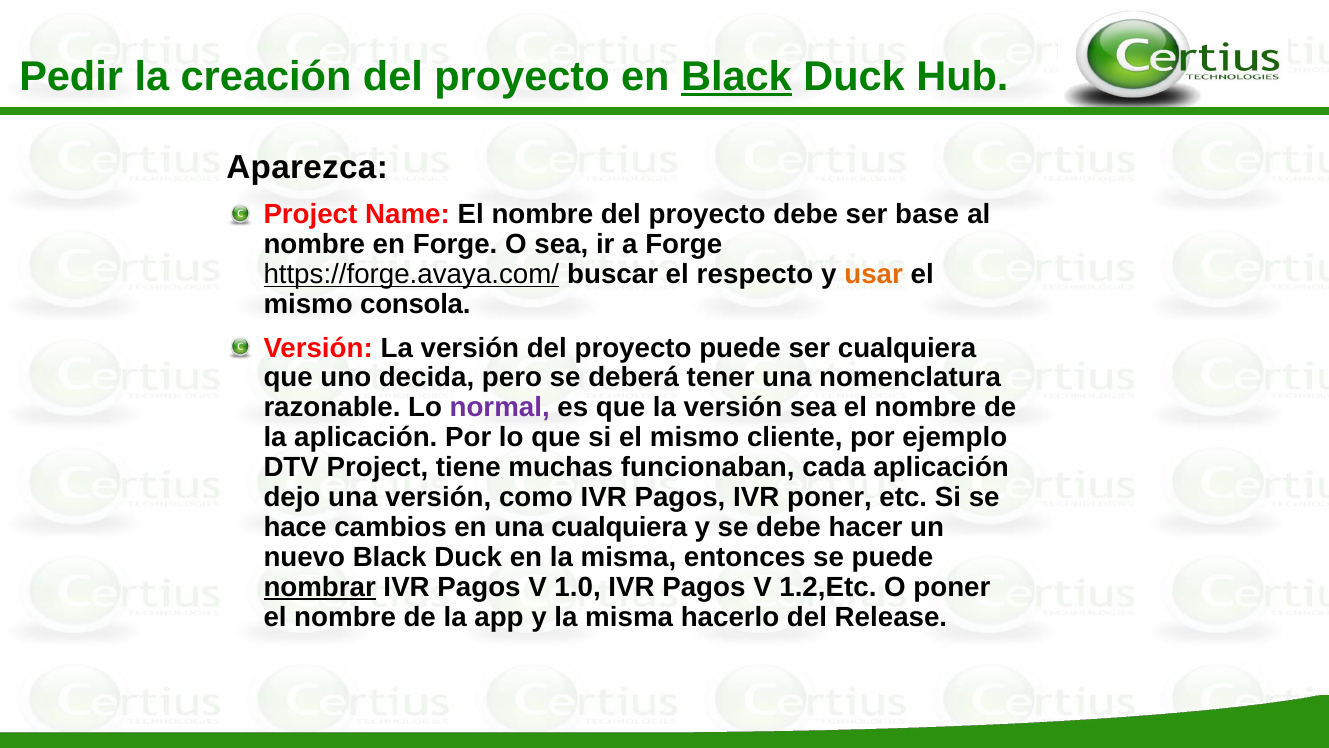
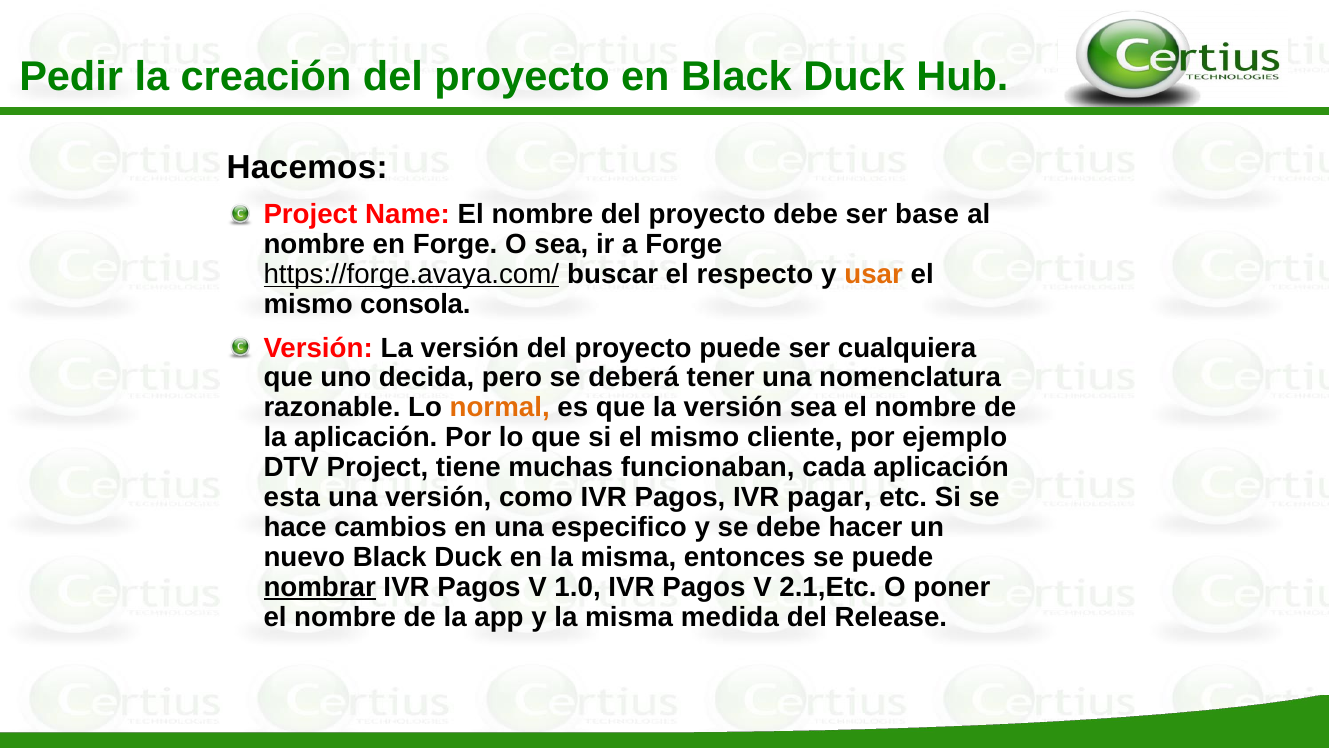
Black at (736, 77) underline: present -> none
Aparezca: Aparezca -> Hacemos
normal colour: purple -> orange
dejo: dejo -> esta
IVR poner: poner -> pagar
una cualquiera: cualquiera -> especifico
1.2,Etc: 1.2,Etc -> 2.1,Etc
hacerlo: hacerlo -> medida
